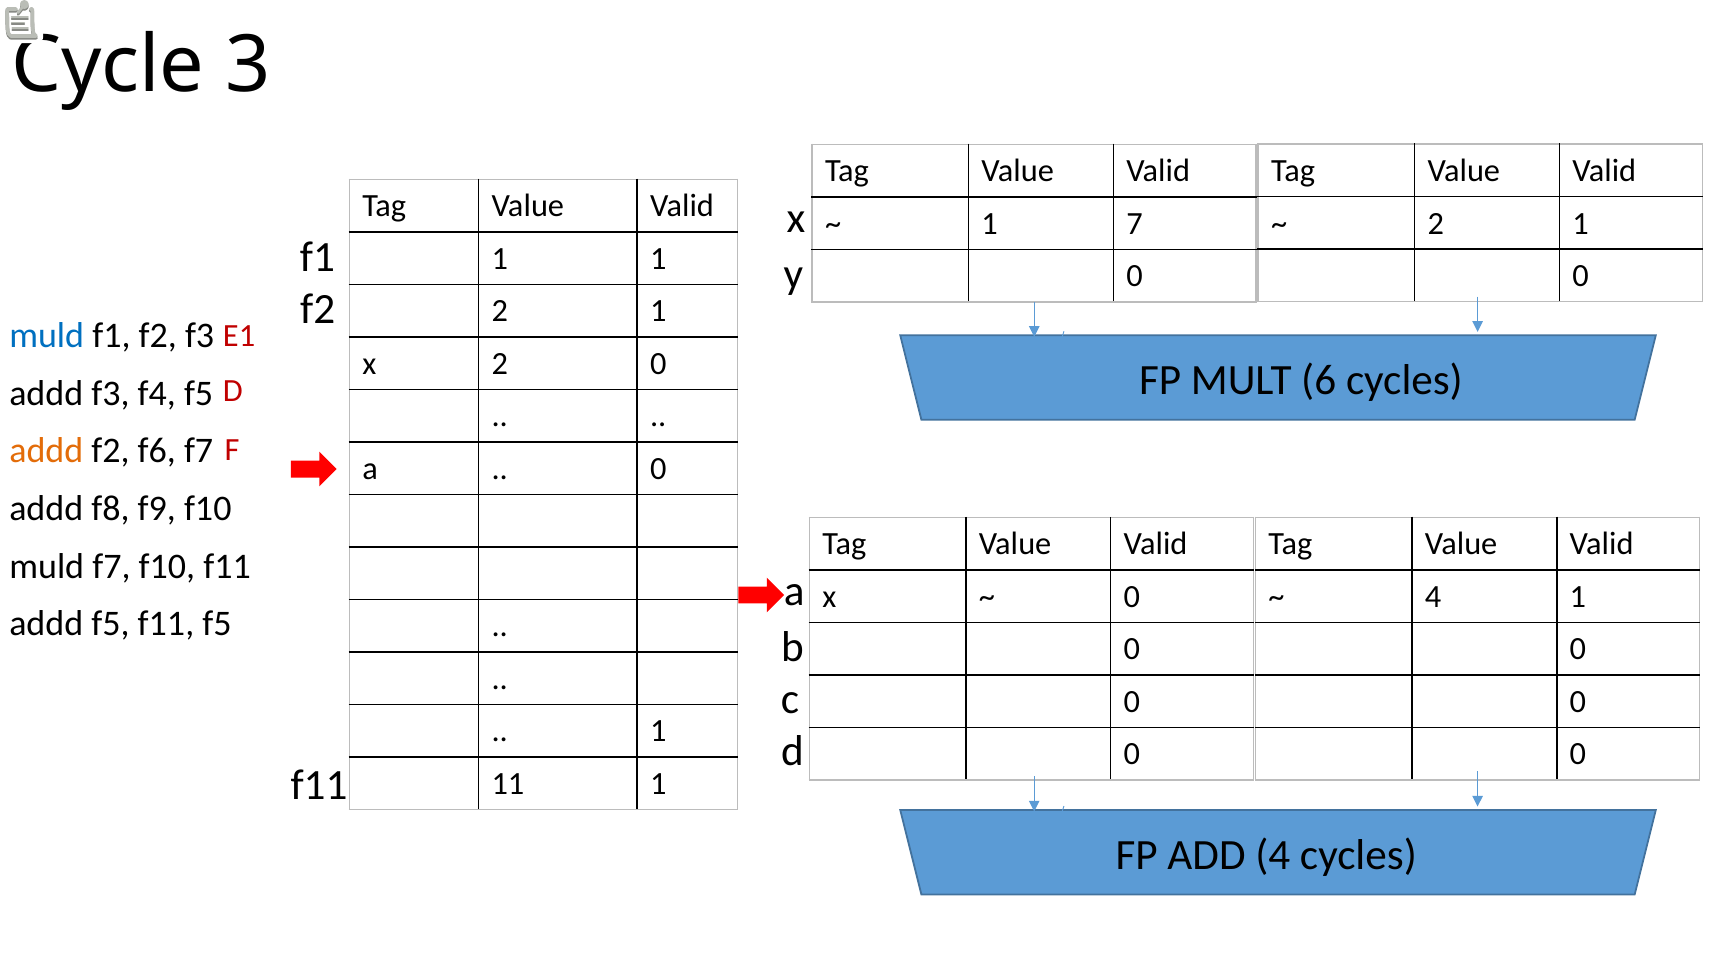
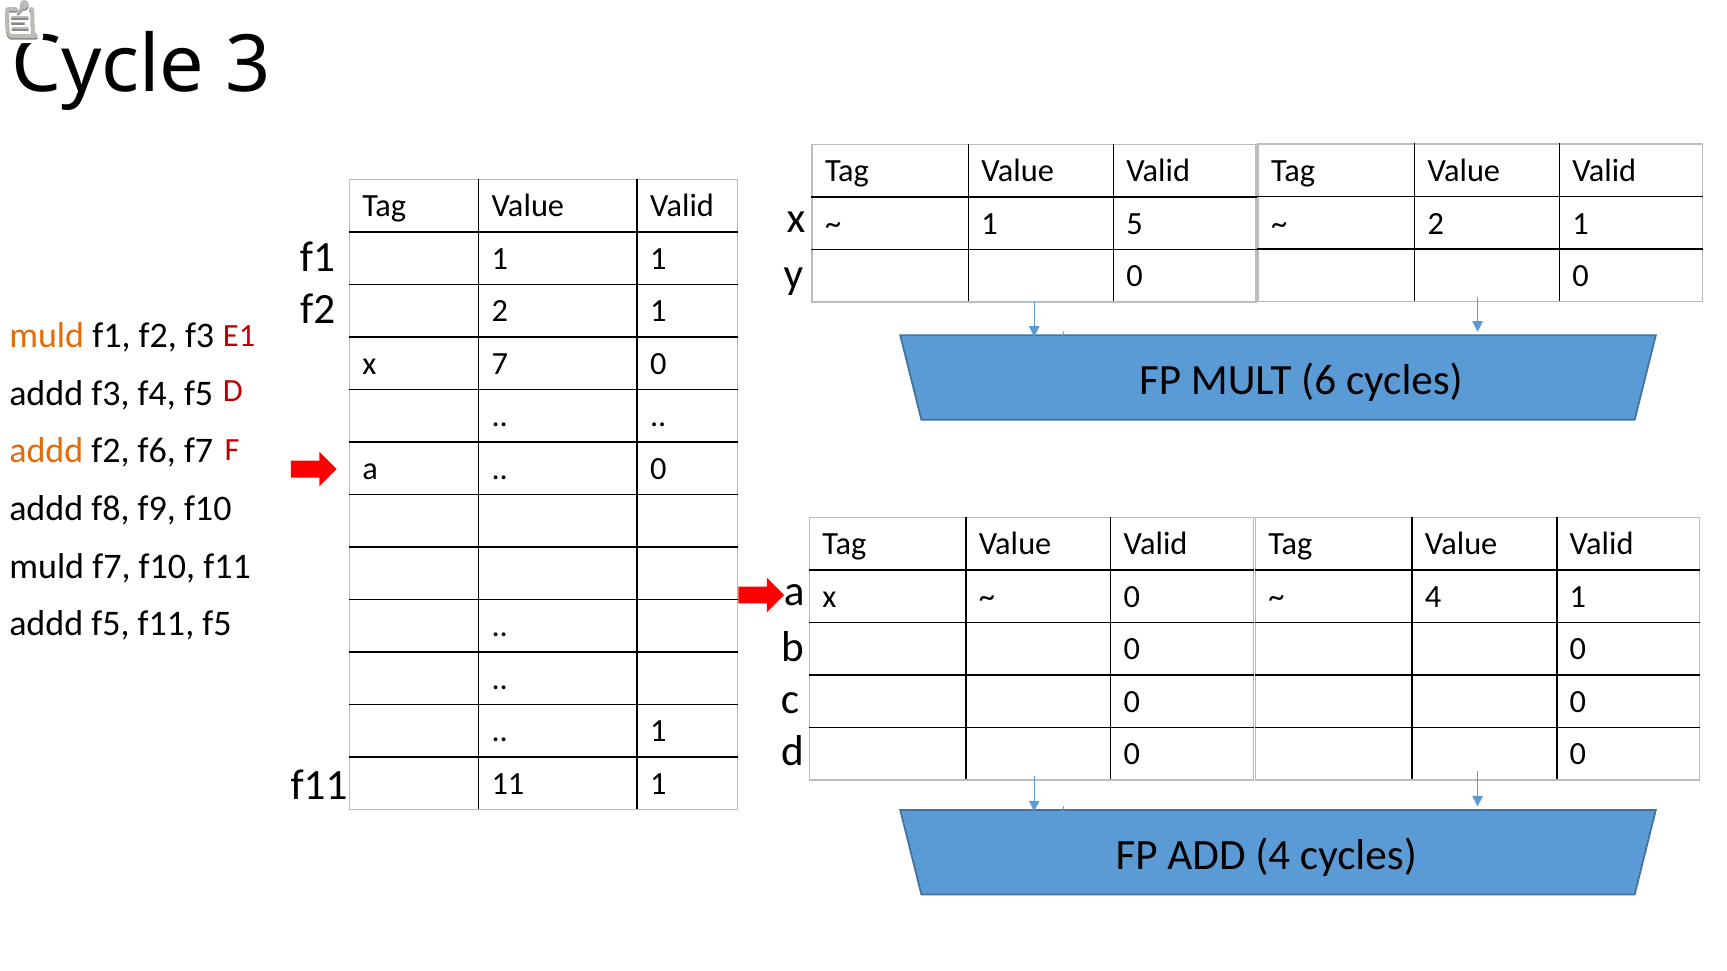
7: 7 -> 5
muld at (47, 336) colour: blue -> orange
x 2: 2 -> 7
